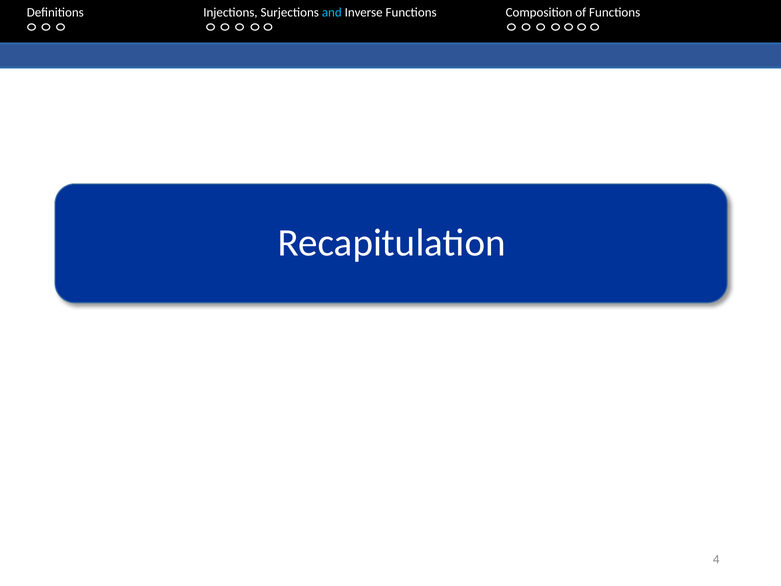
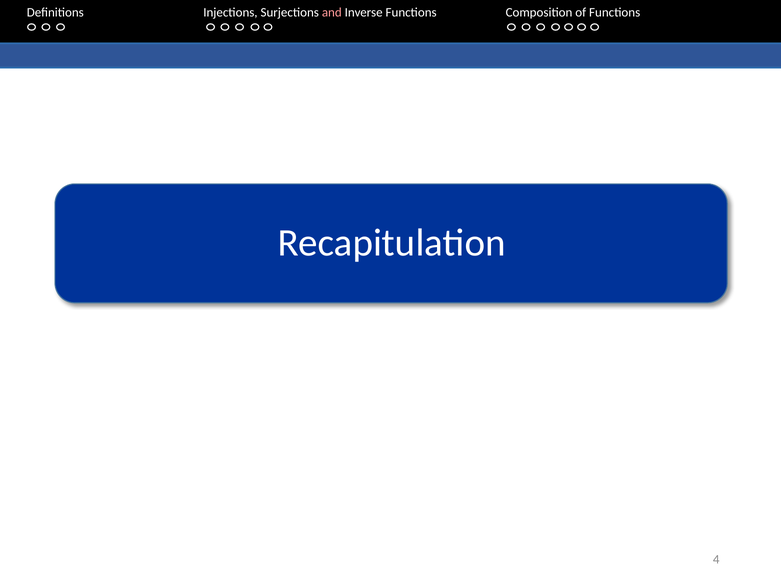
and colour: light blue -> pink
